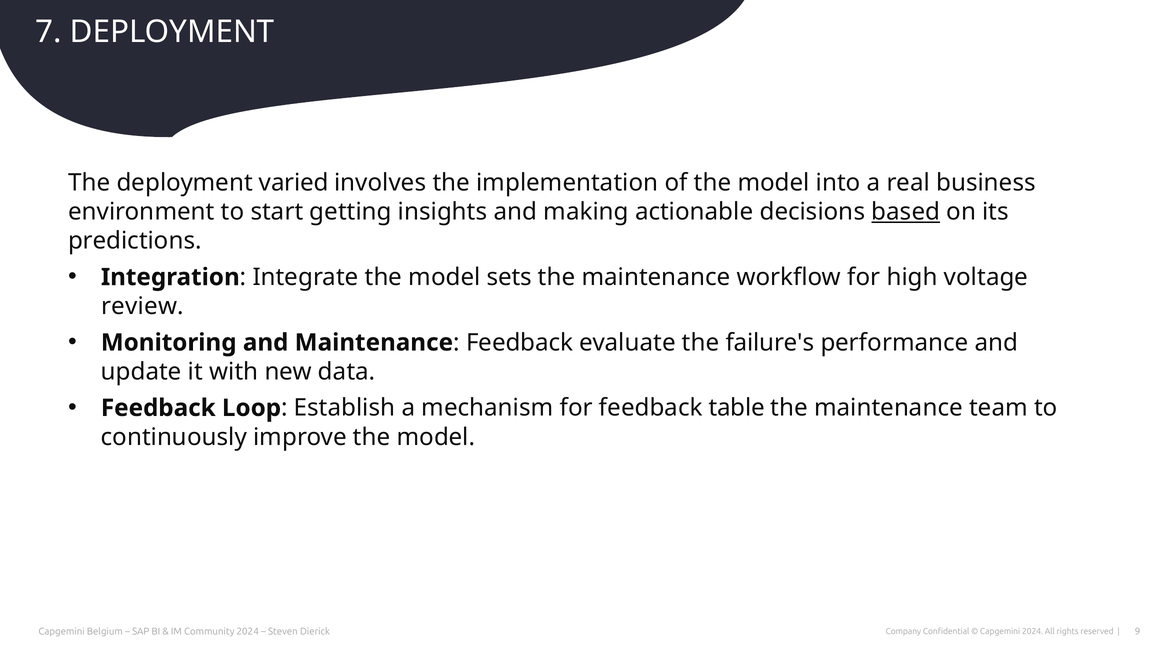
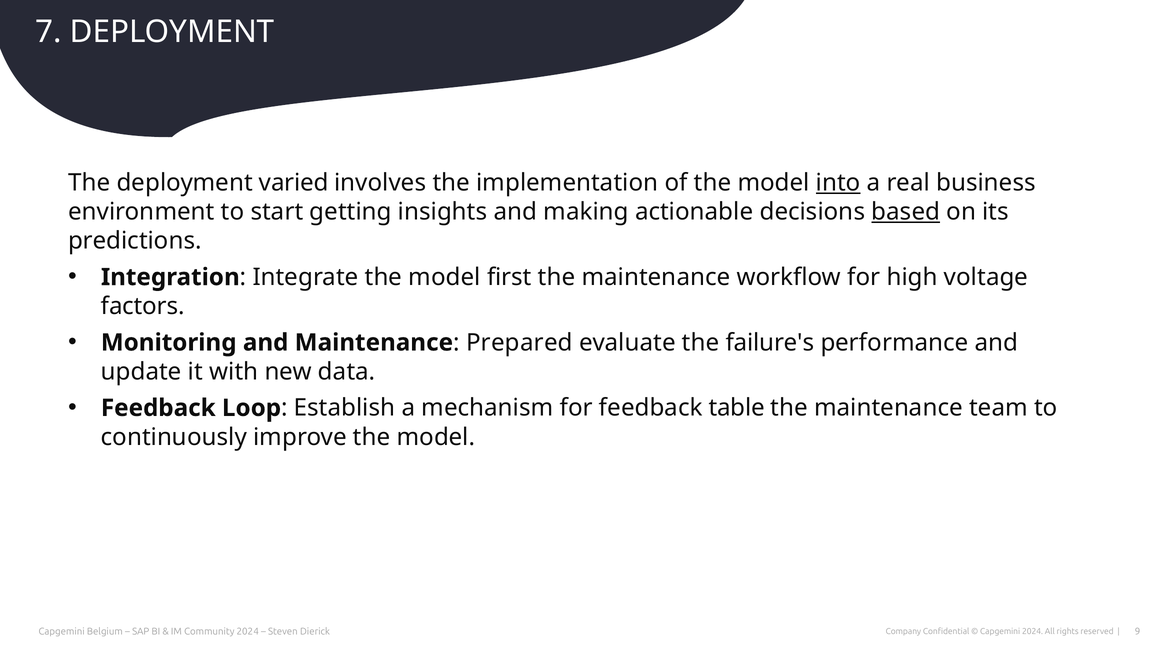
into underline: none -> present
sets: sets -> first
review: review -> factors
Feedback at (520, 343): Feedback -> Prepared
